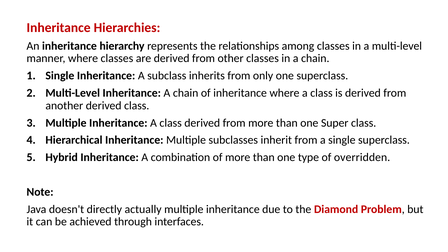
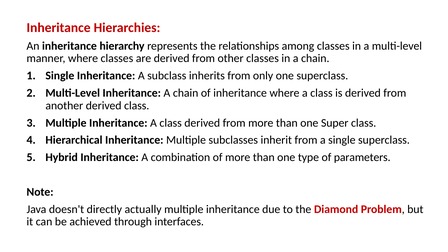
overridden: overridden -> parameters
